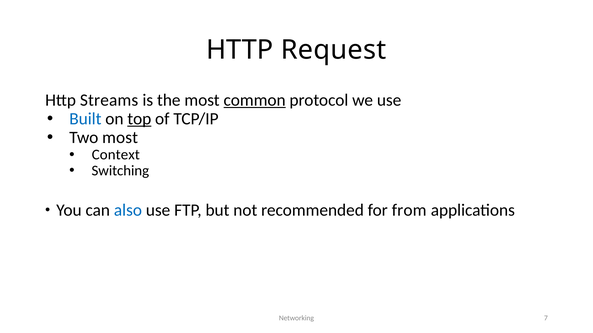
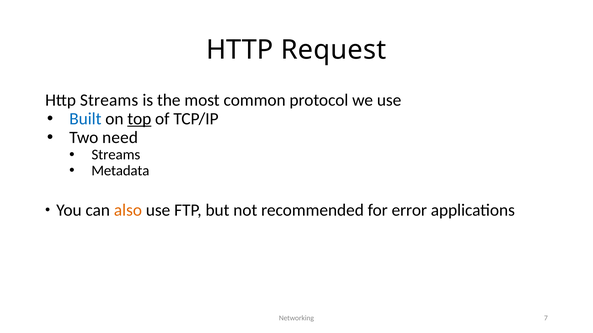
common underline: present -> none
Two most: most -> need
Context at (116, 155): Context -> Streams
Switching: Switching -> Metadata
also colour: blue -> orange
from: from -> error
